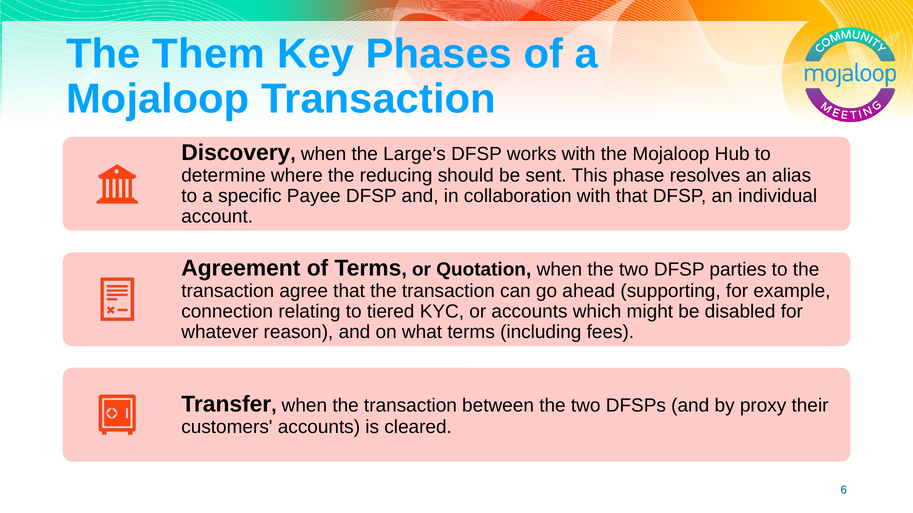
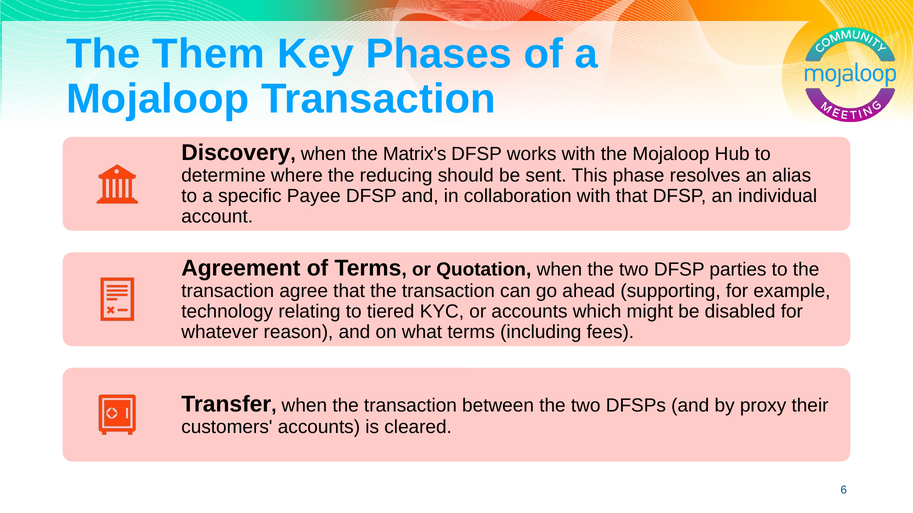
Large's: Large's -> Matrix's
connection: connection -> technology
